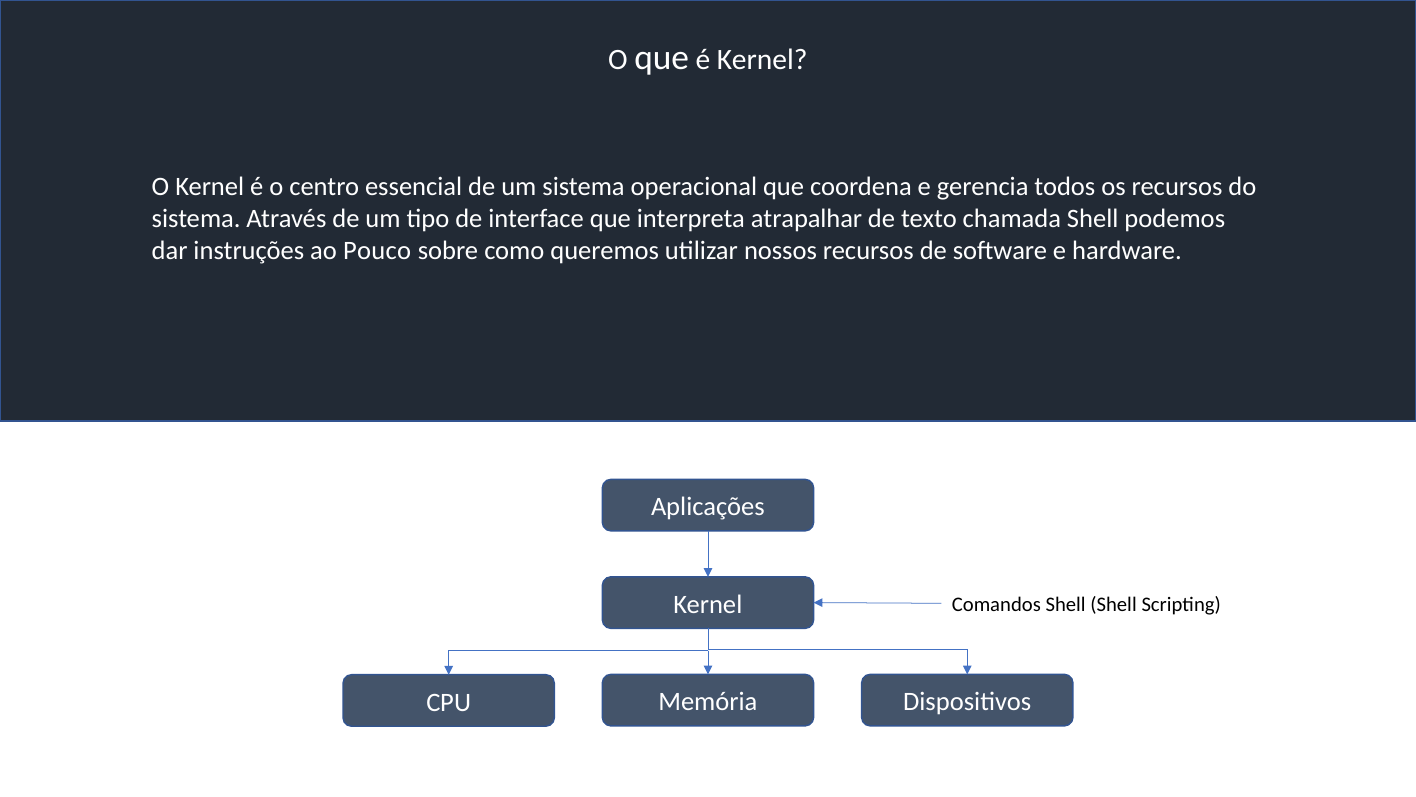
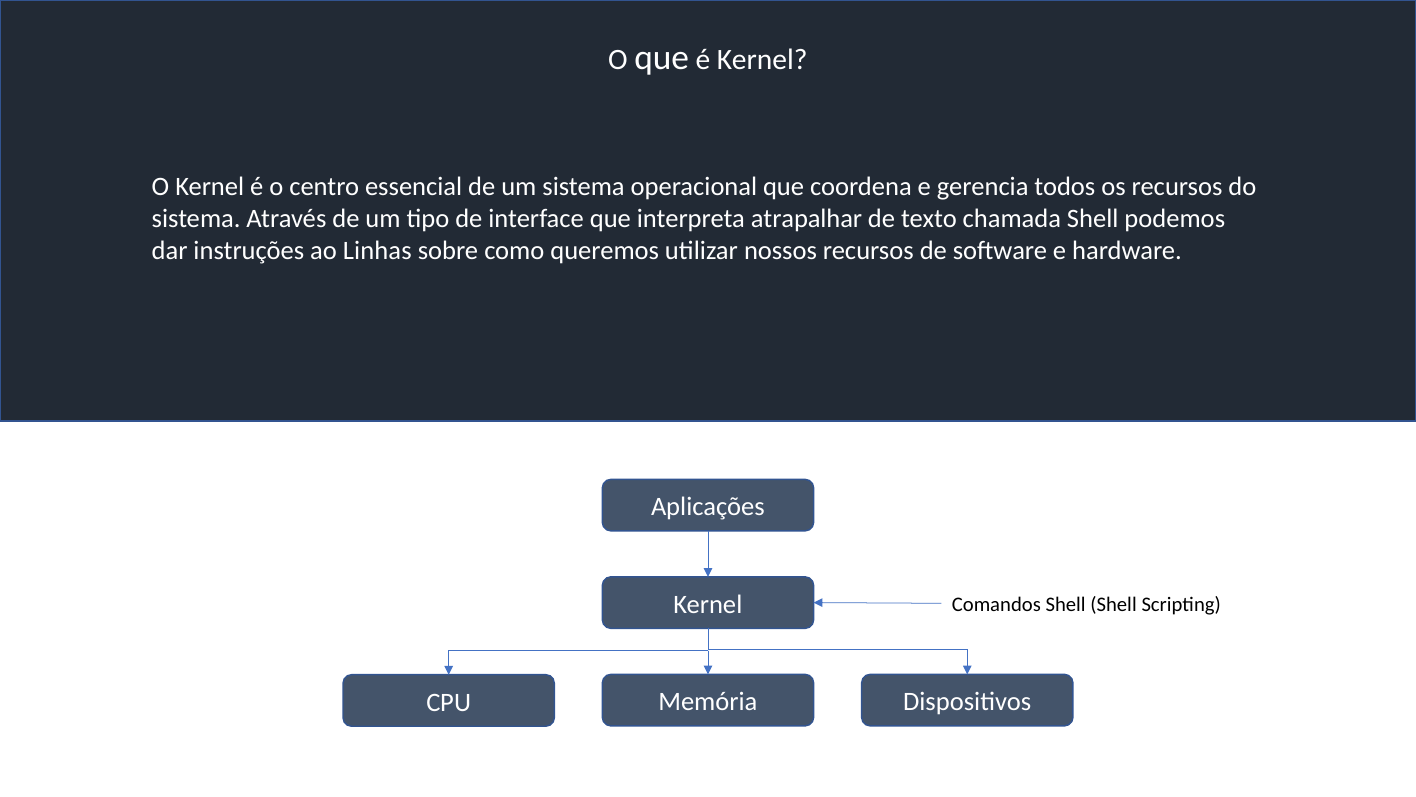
Pouco: Pouco -> Linhas
